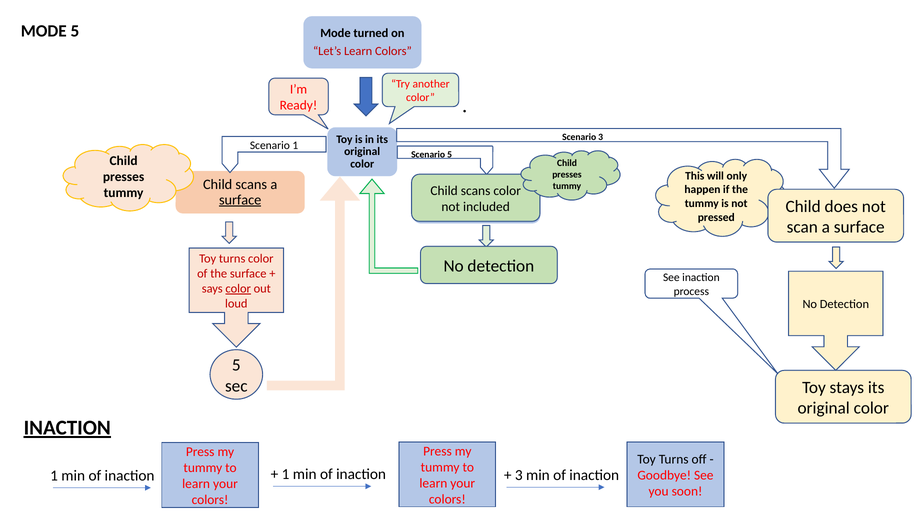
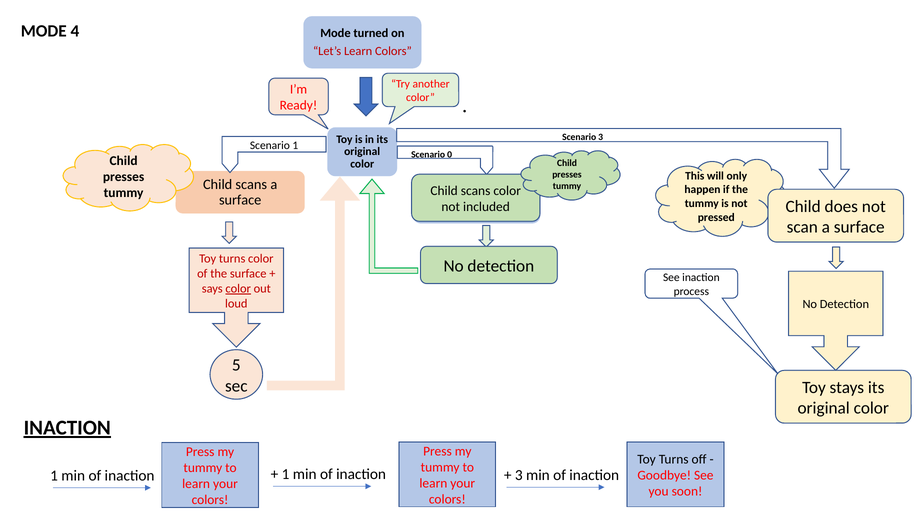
MODE 5: 5 -> 4
Scenario 5: 5 -> 0
surface at (240, 200) underline: present -> none
